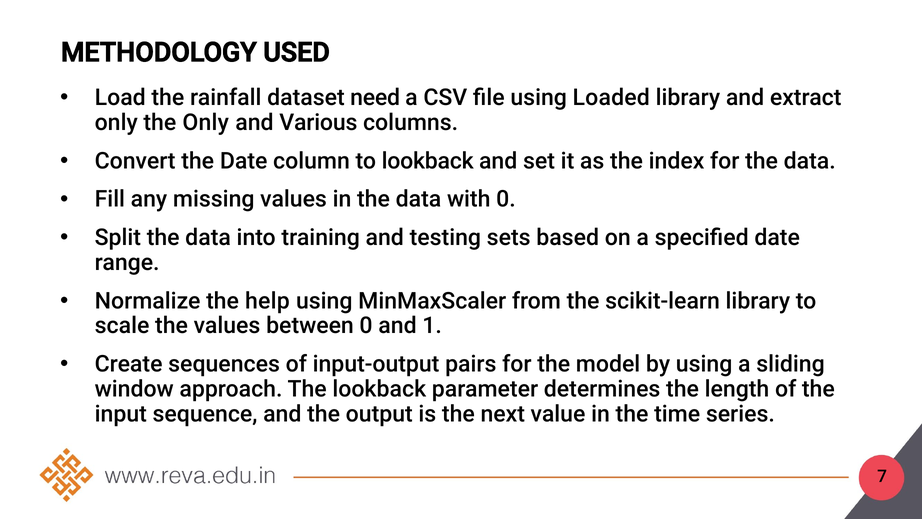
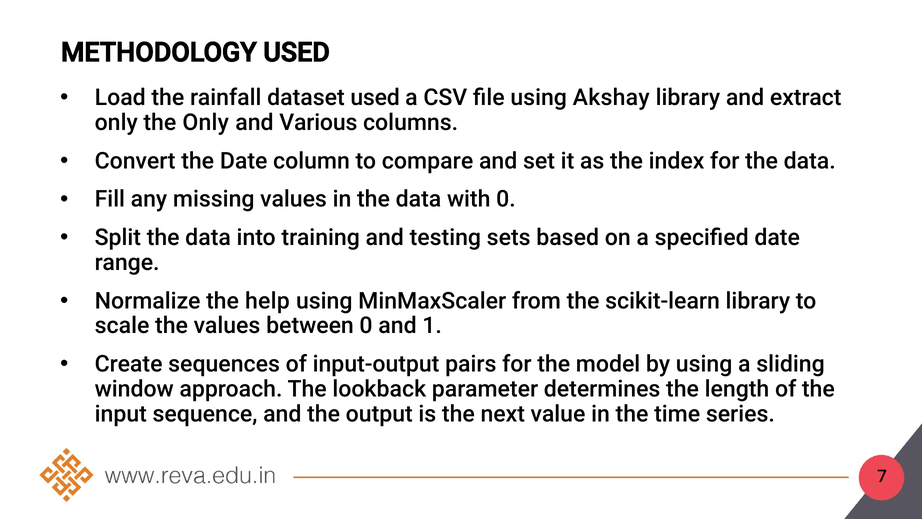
dataset need: need -> used
Loaded: Loaded -> Akshay
to lookback: lookback -> compare
